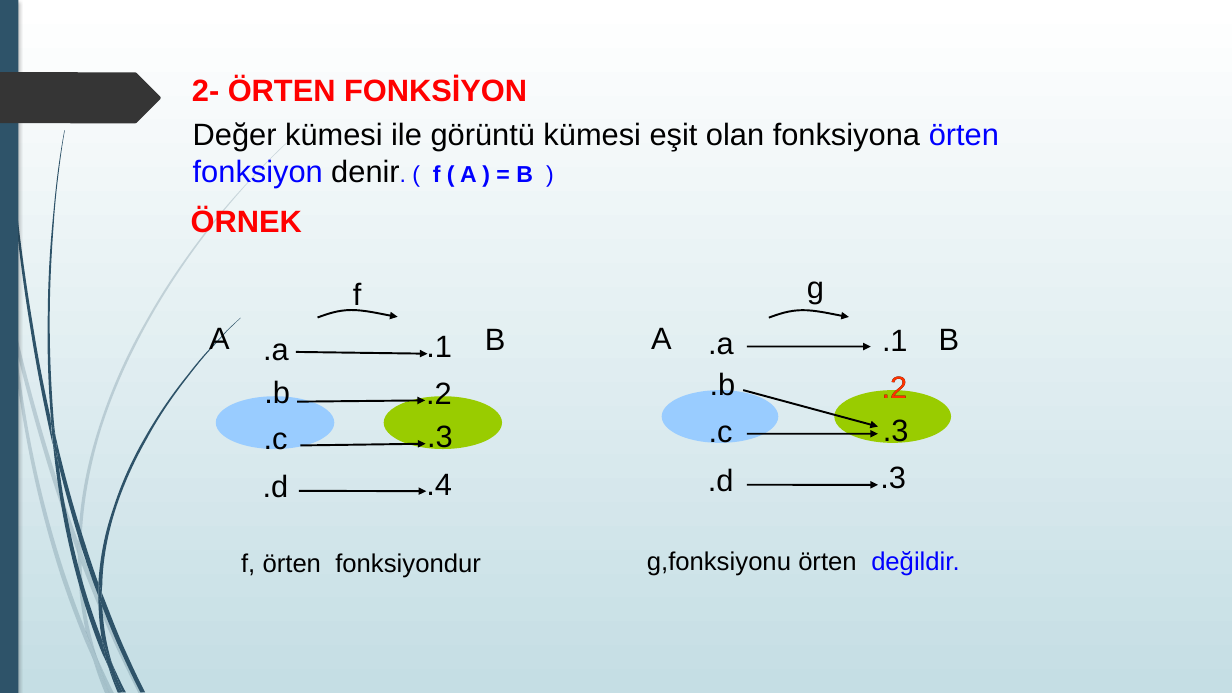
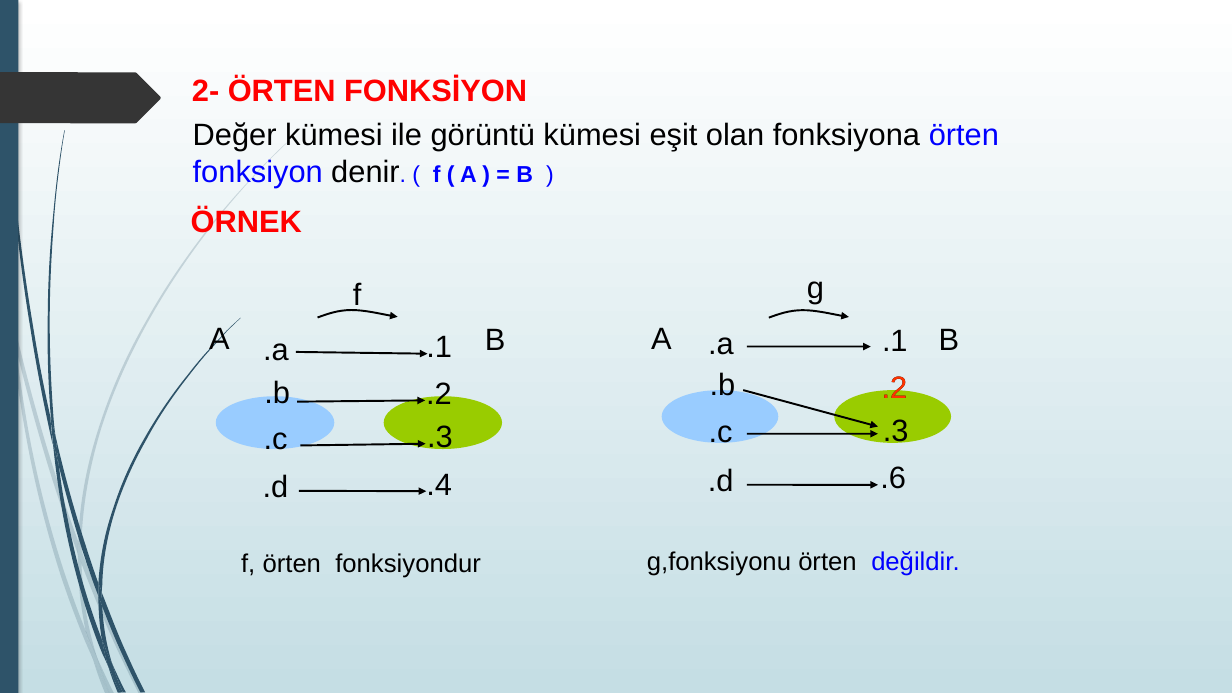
.d .3: .3 -> .6
